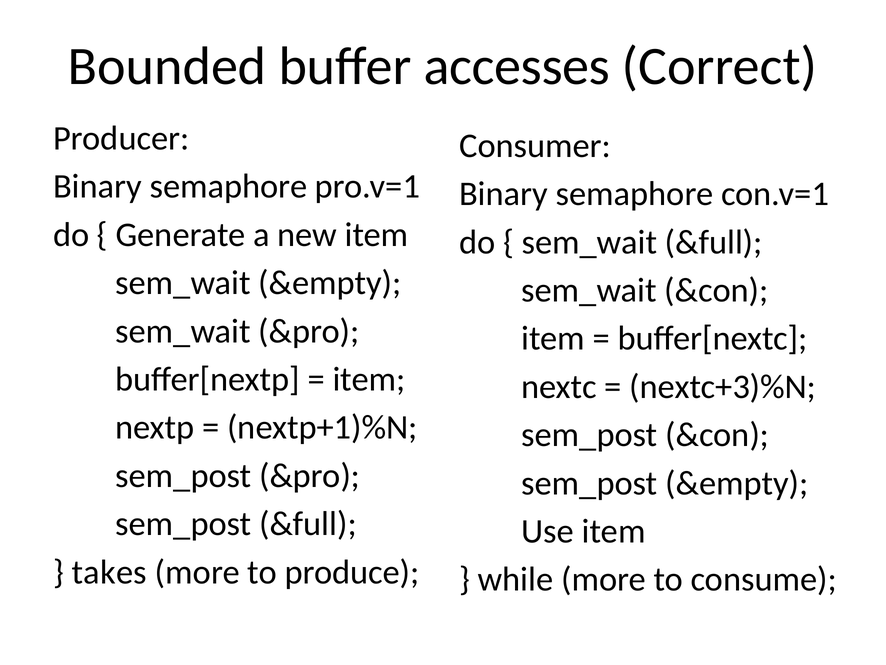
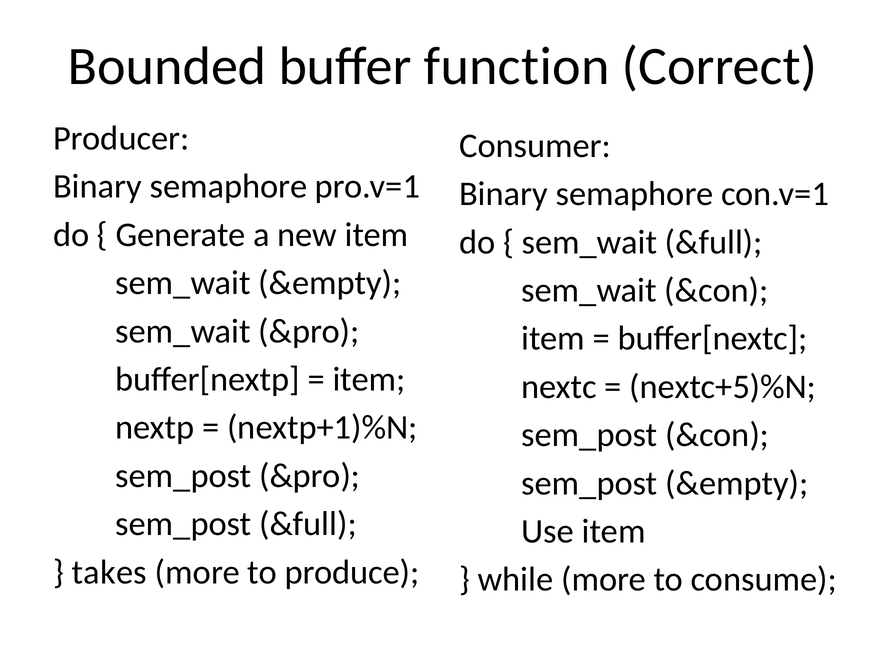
accesses: accesses -> function
nextc+3)%N: nextc+3)%N -> nextc+5)%N
